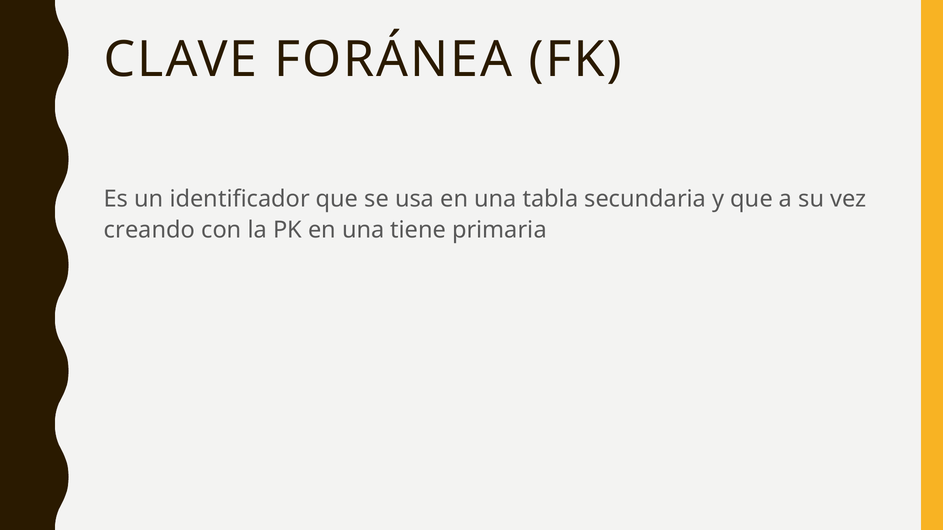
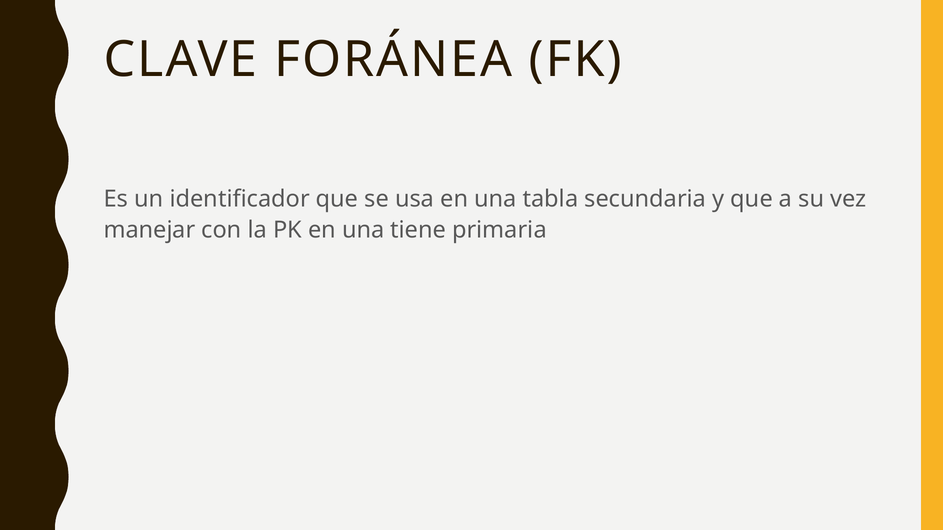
creando: creando -> manejar
